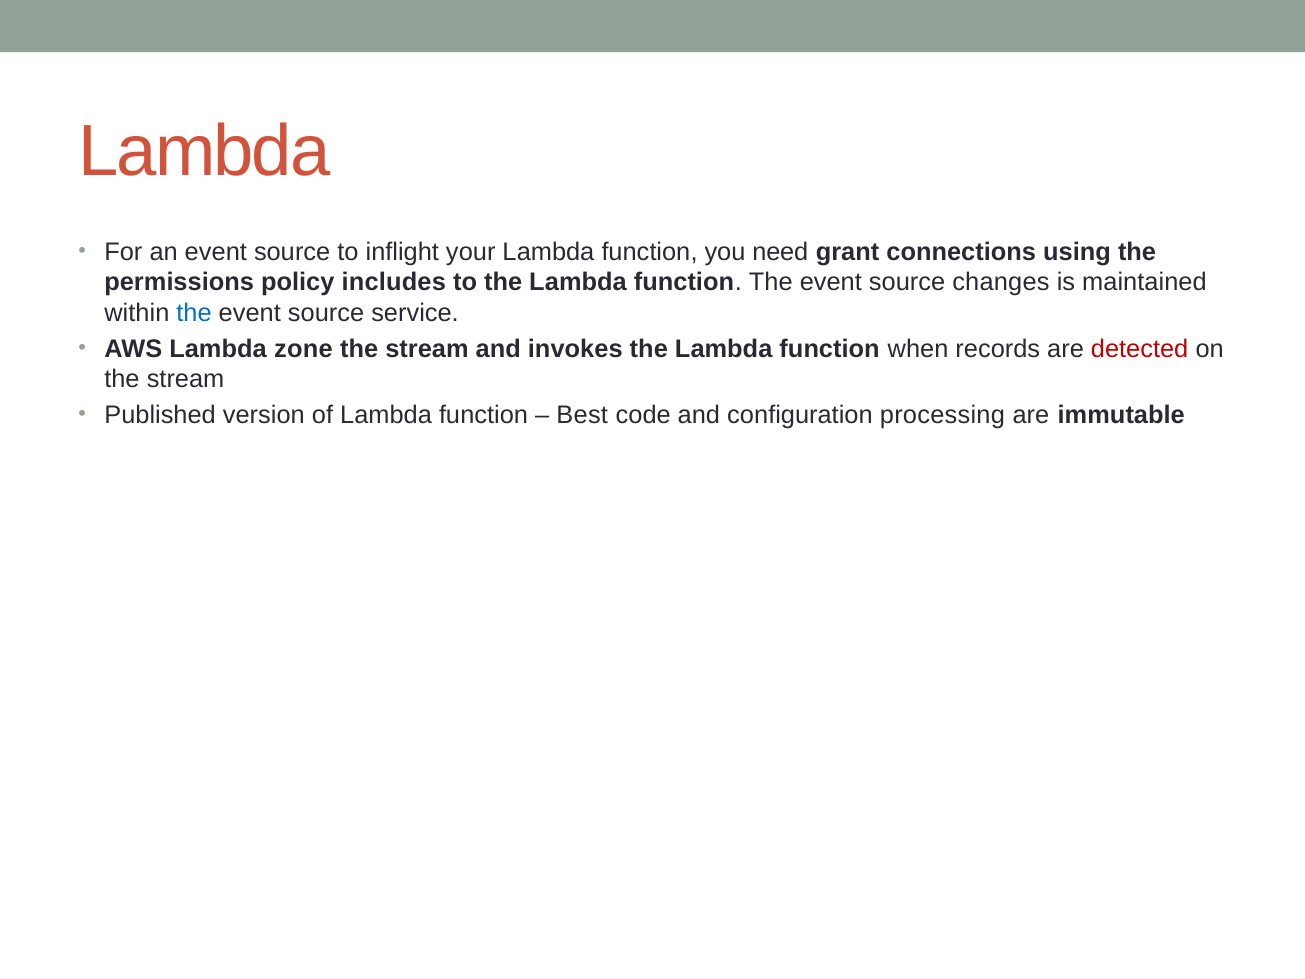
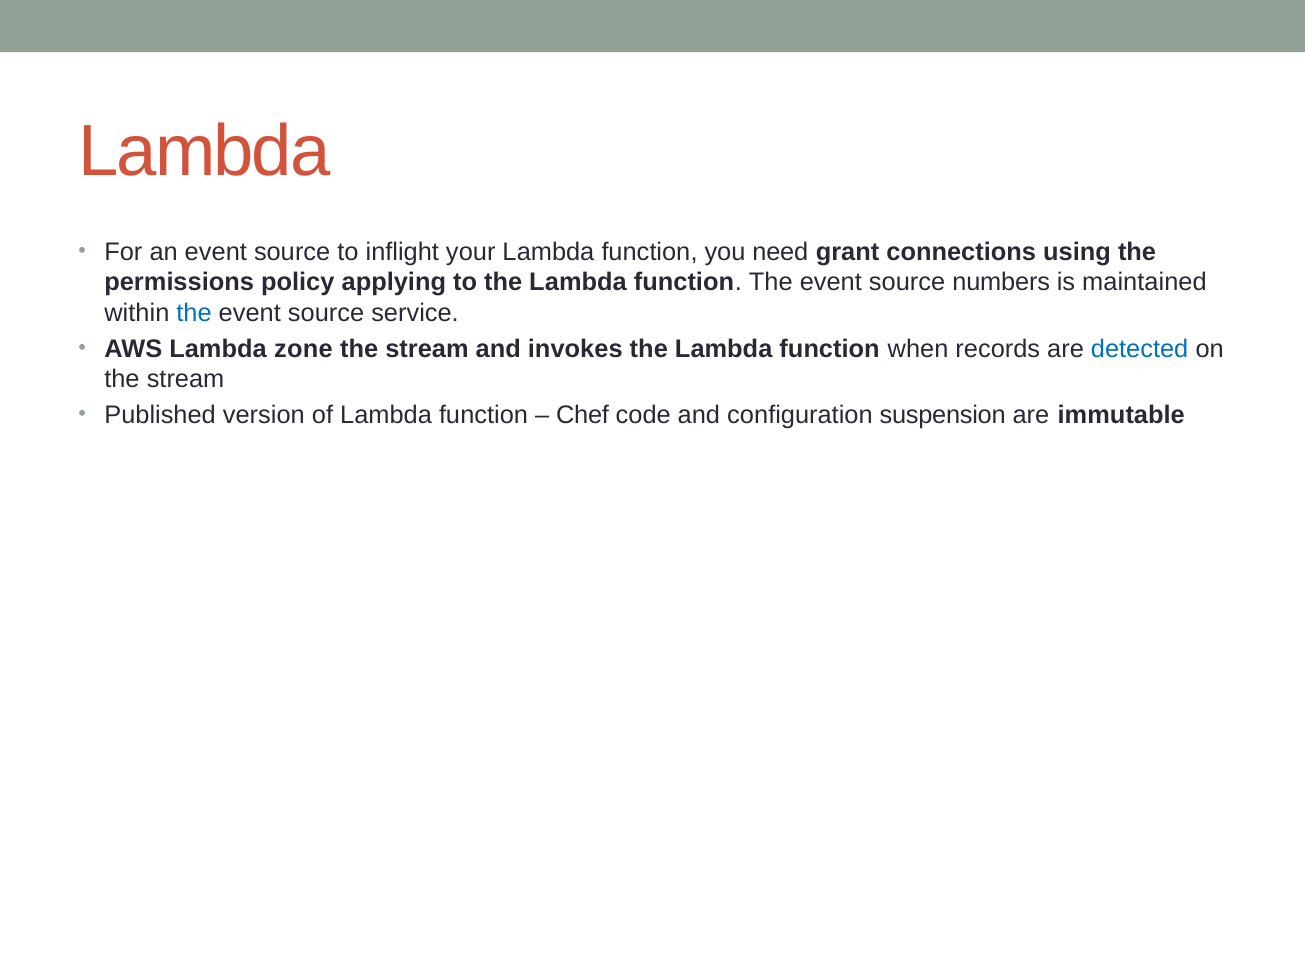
includes: includes -> applying
changes: changes -> numbers
detected colour: red -> blue
Best: Best -> Chef
processing: processing -> suspension
